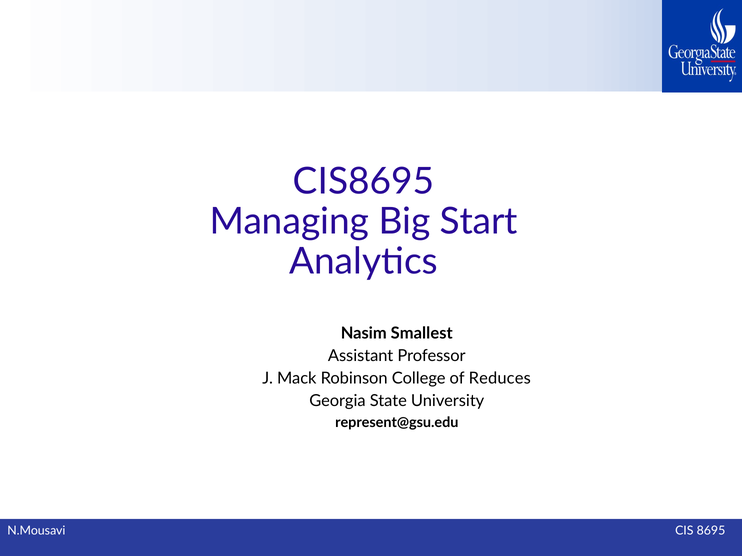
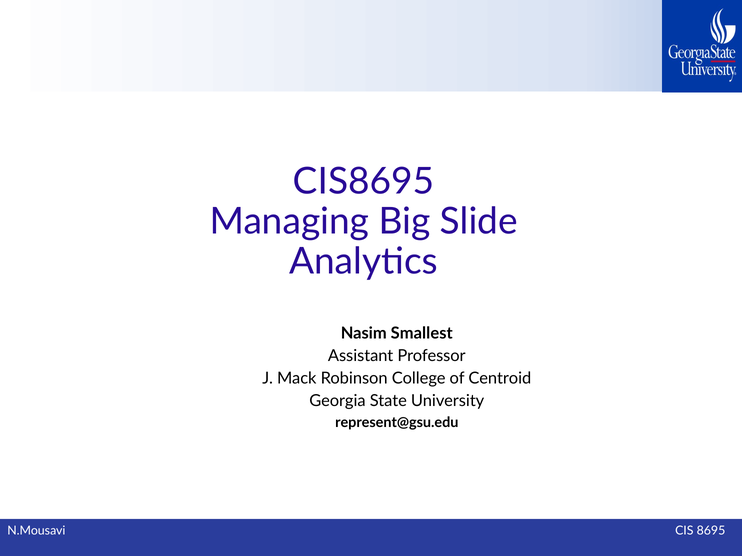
Start: Start -> Slide
Reduces: Reduces -> Centroid
